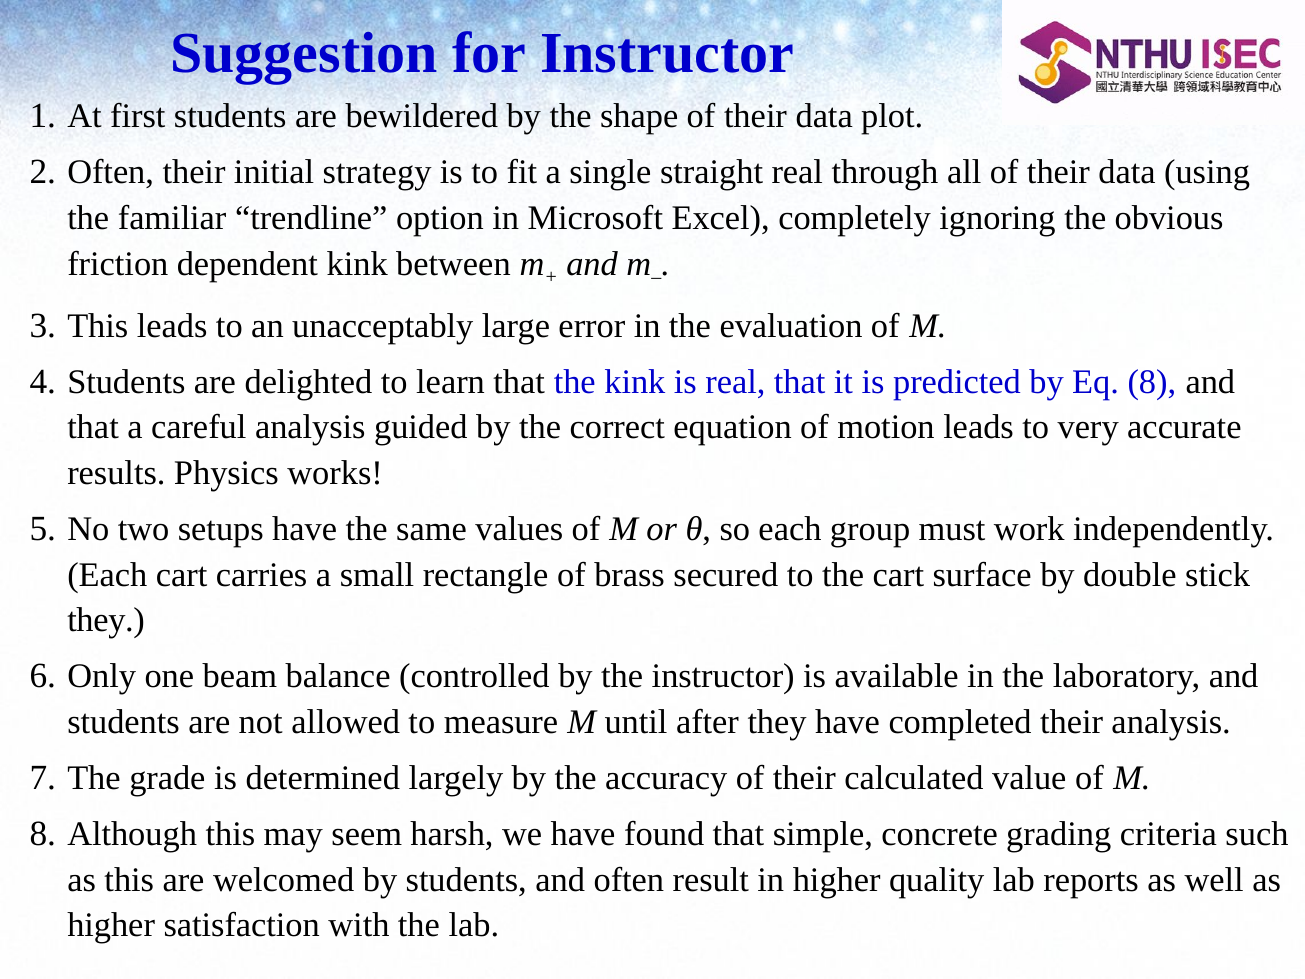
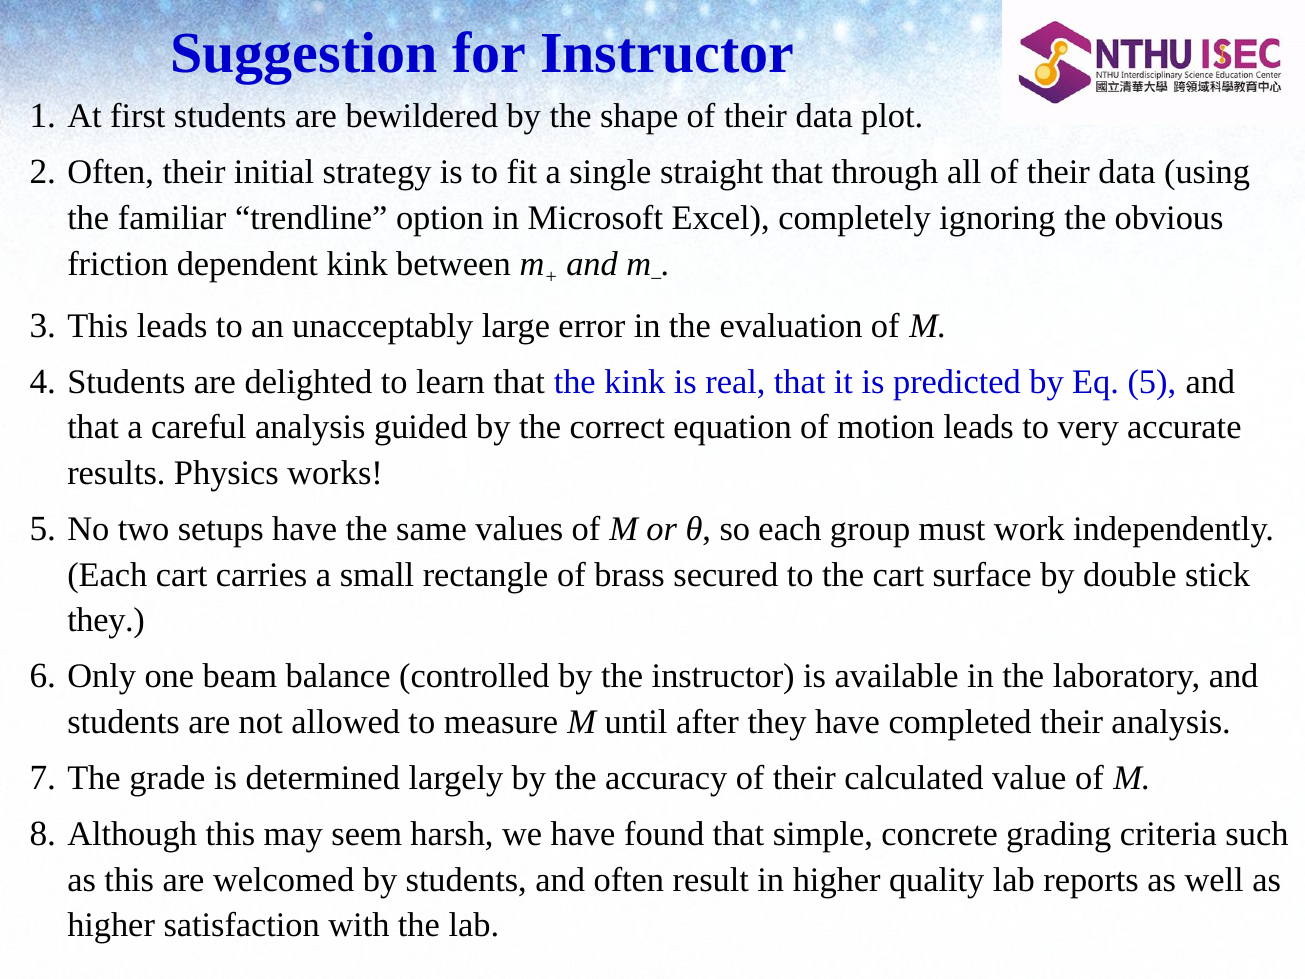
straight real: real -> that
Eq 8: 8 -> 5
